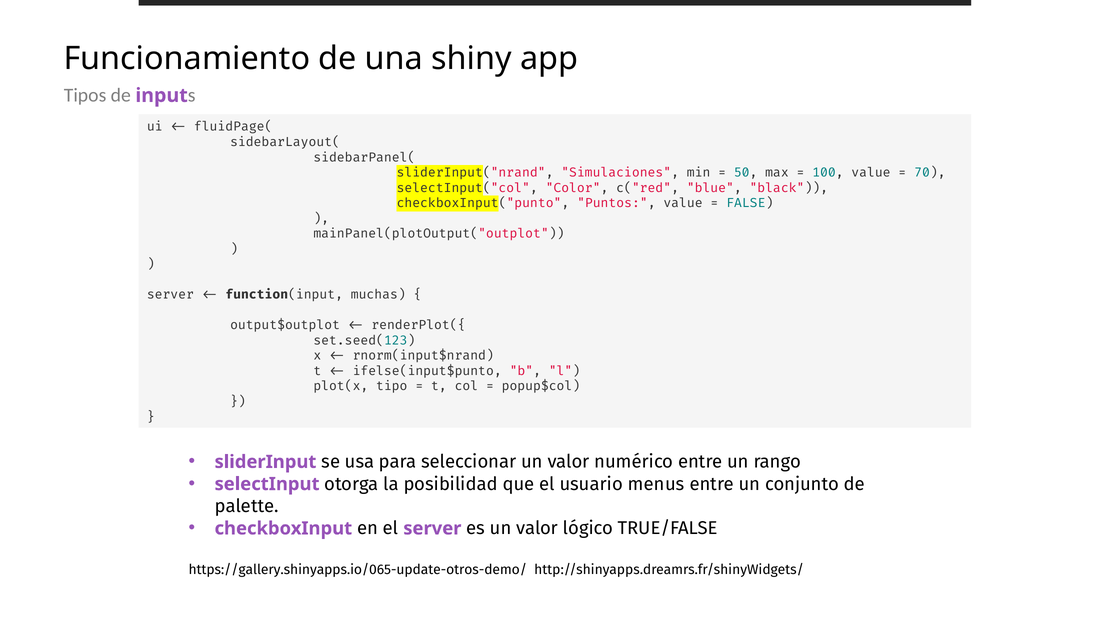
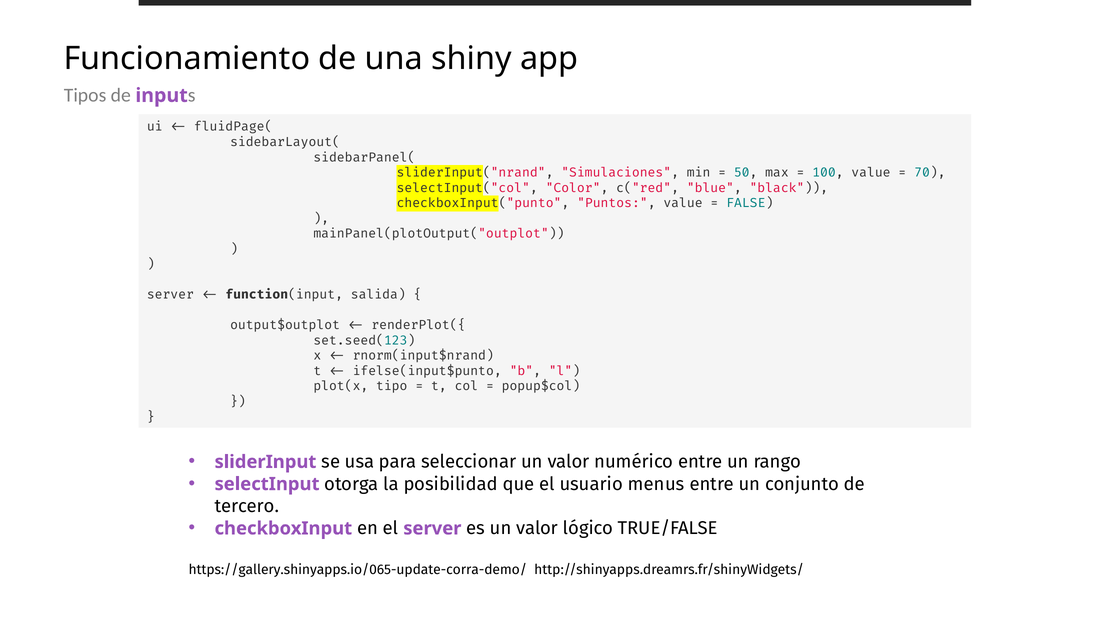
muchas: muchas -> salida
palette: palette -> tercero
https://gallery.shinyapps.io/065-update-otros-demo/: https://gallery.shinyapps.io/065-update-otros-demo/ -> https://gallery.shinyapps.io/065-update-corra-demo/
